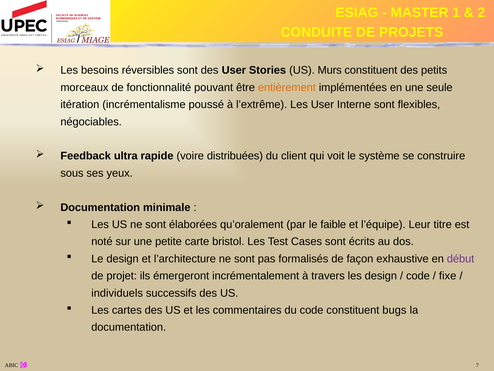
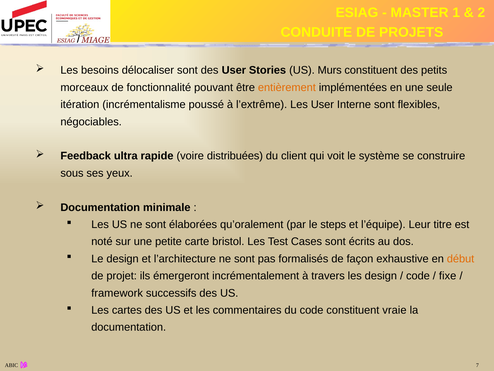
réversibles: réversibles -> délocaliser
faible: faible -> steps
début colour: purple -> orange
individuels: individuels -> framework
bugs: bugs -> vraie
